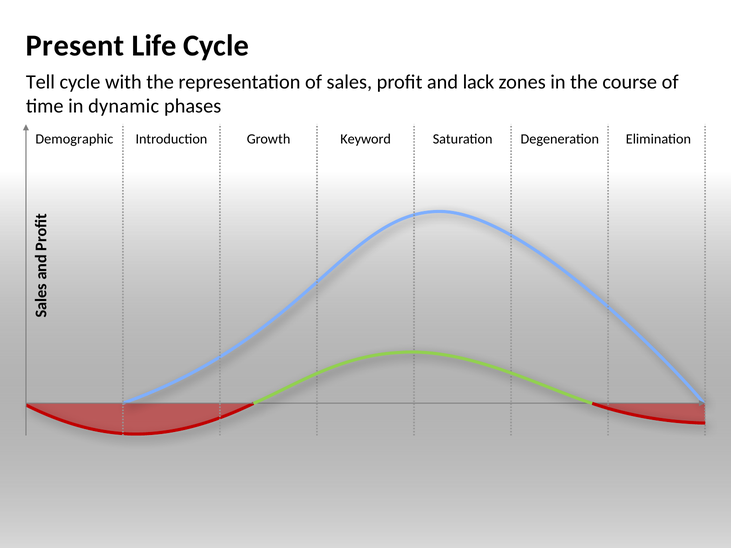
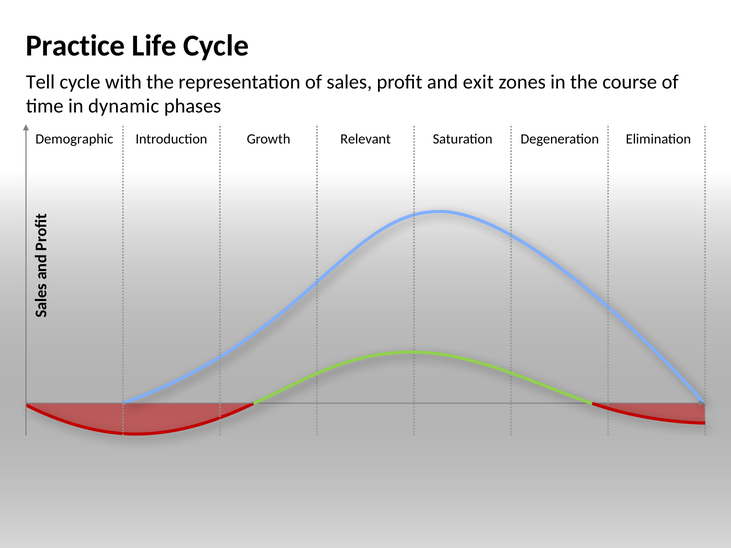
Present: Present -> Practice
lack: lack -> exit
Keyword: Keyword -> Relevant
